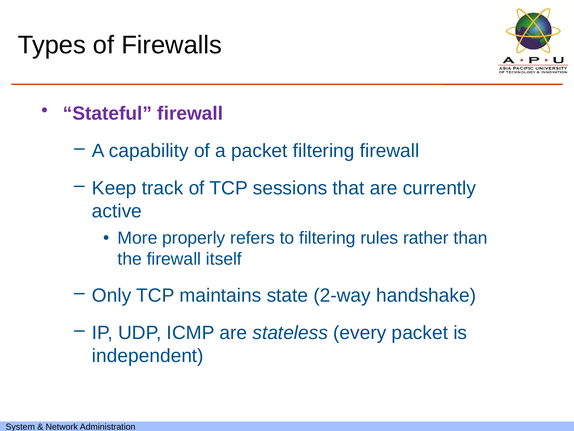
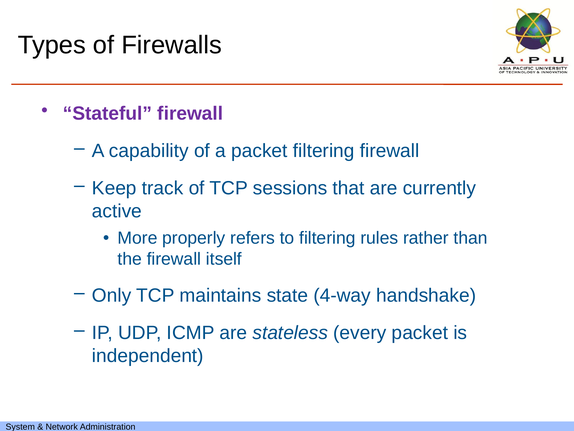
2-way: 2-way -> 4-way
